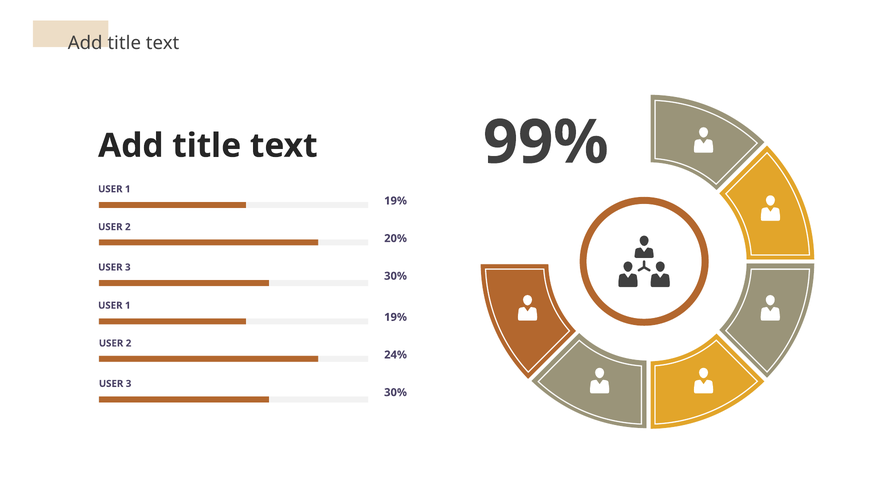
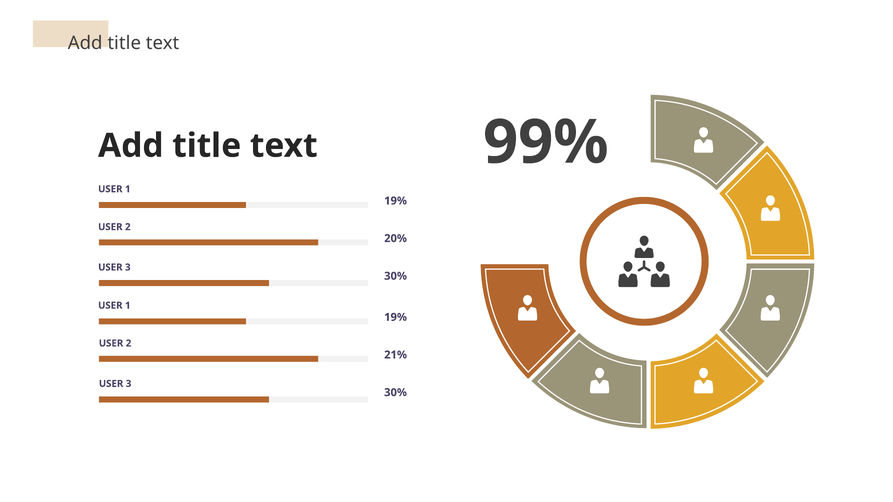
24%: 24% -> 21%
